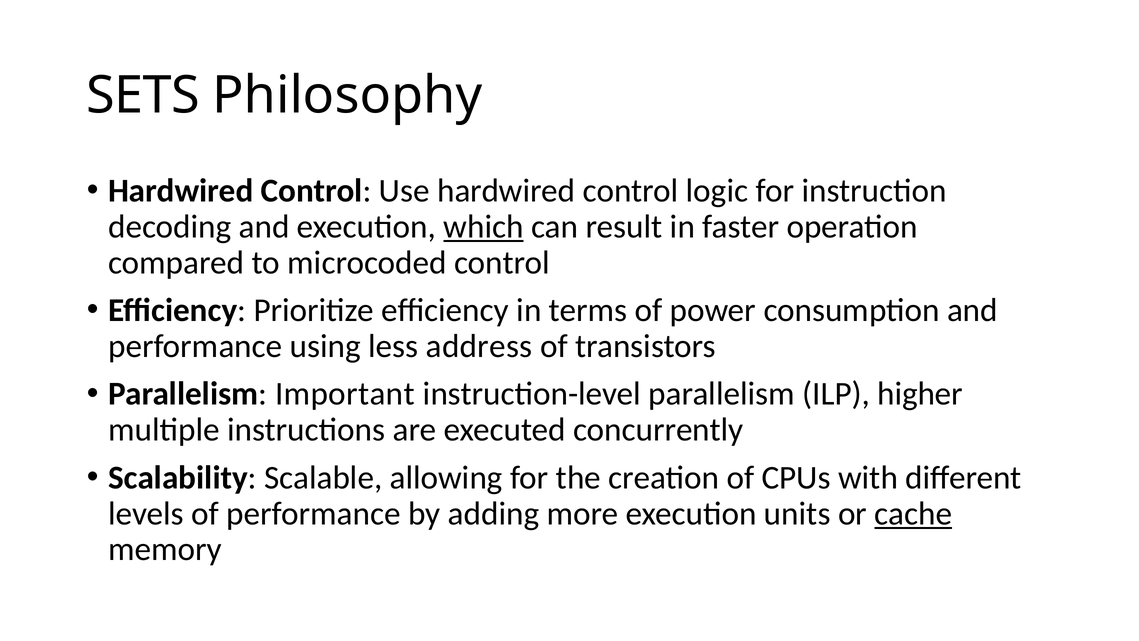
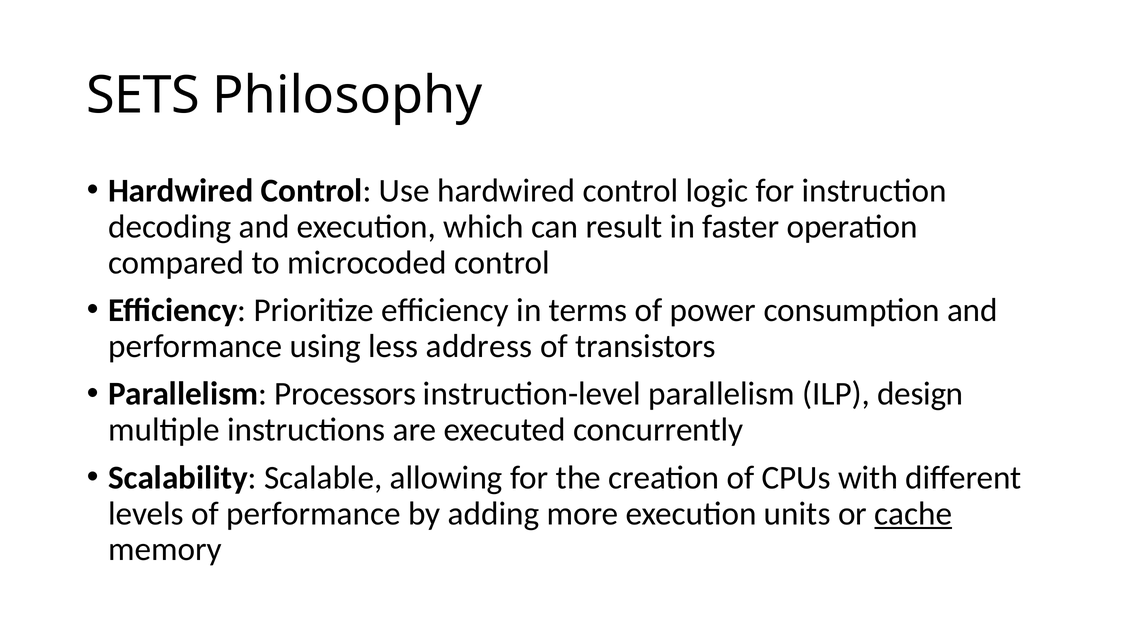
which underline: present -> none
Important: Important -> Processors
higher: higher -> design
